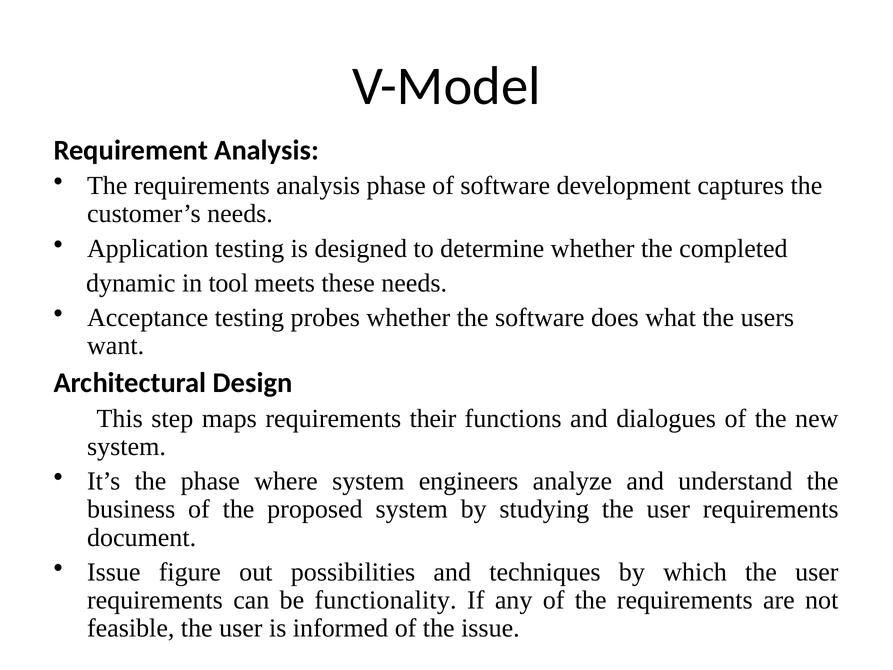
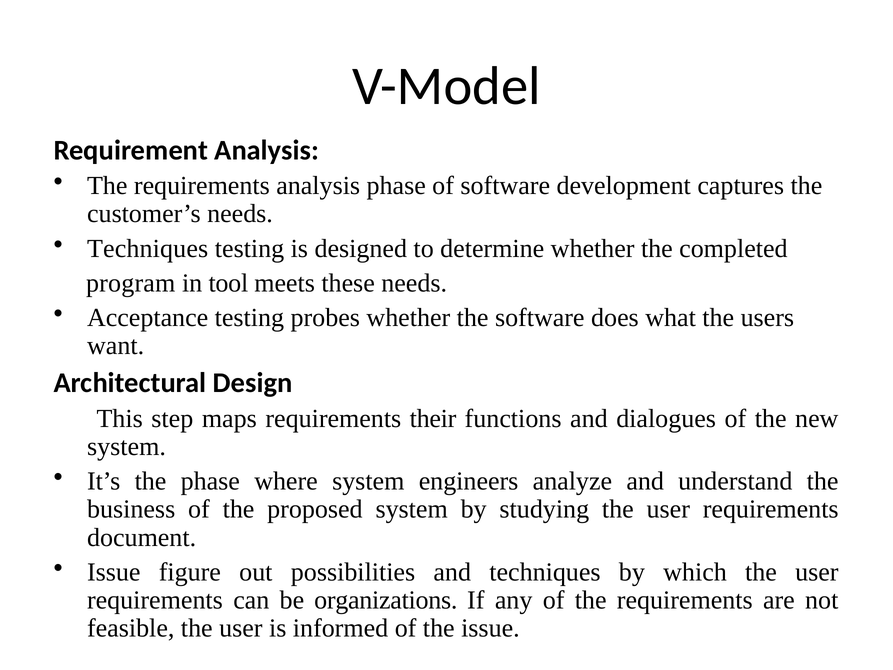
Application at (148, 248): Application -> Techniques
dynamic: dynamic -> program
functionality: functionality -> organizations
